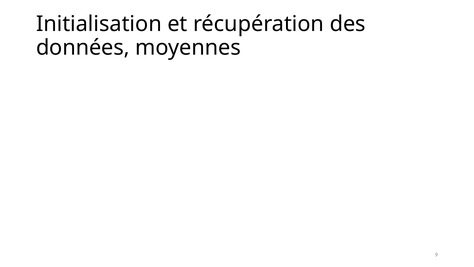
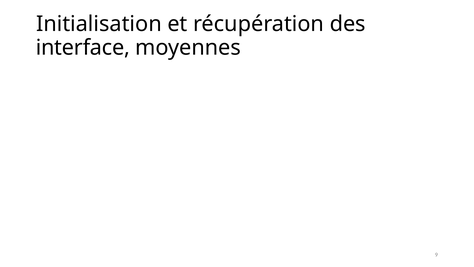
données: données -> interface
